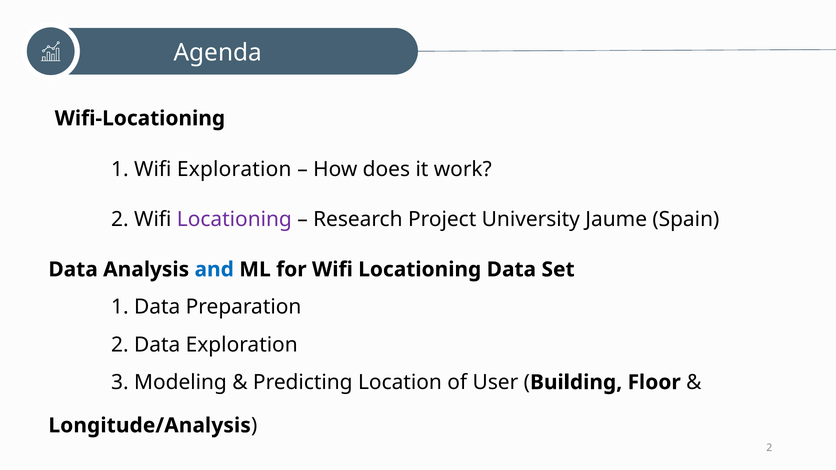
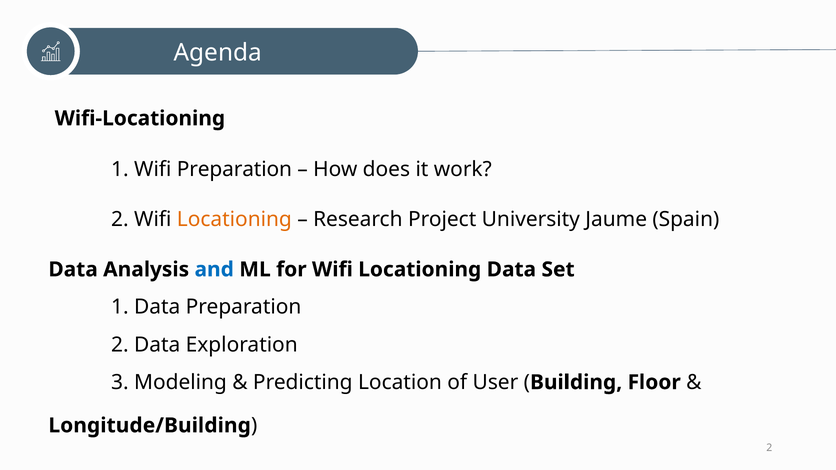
Wifi Exploration: Exploration -> Preparation
Locationing at (234, 219) colour: purple -> orange
Longitude/Analysis: Longitude/Analysis -> Longitude/Building
